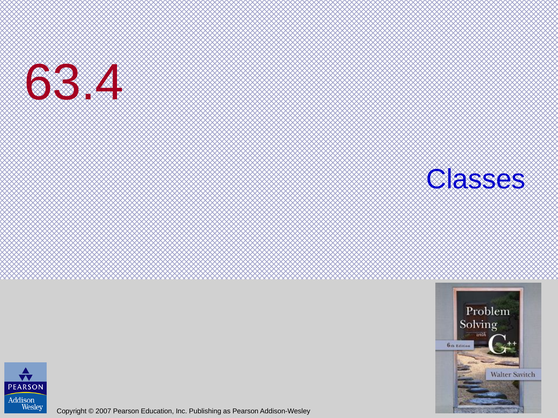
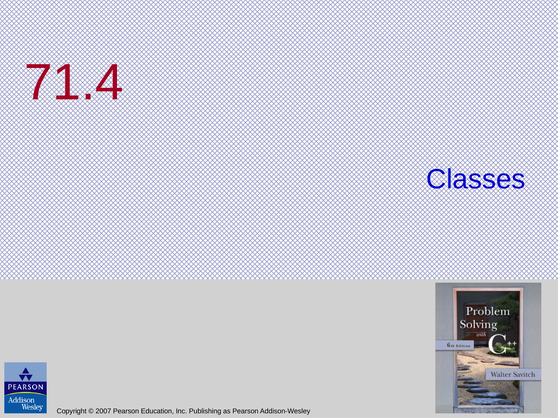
63.4: 63.4 -> 71.4
